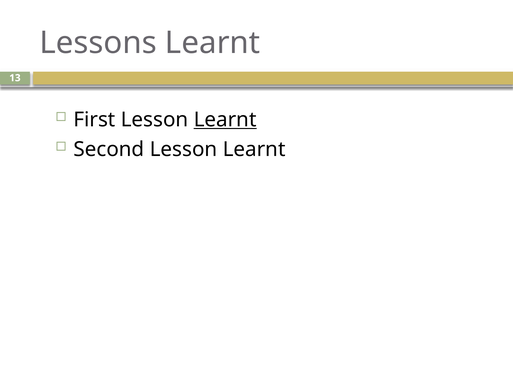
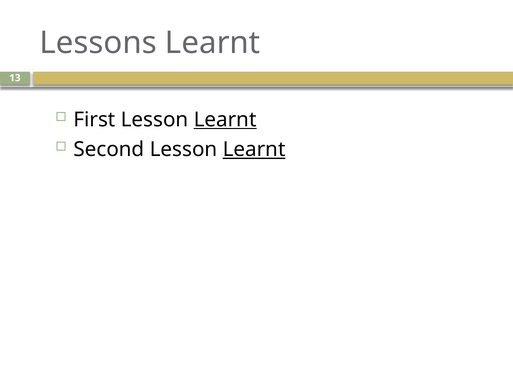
Learnt at (254, 150) underline: none -> present
